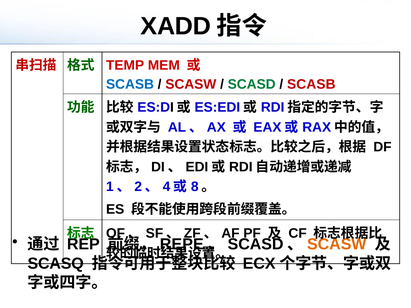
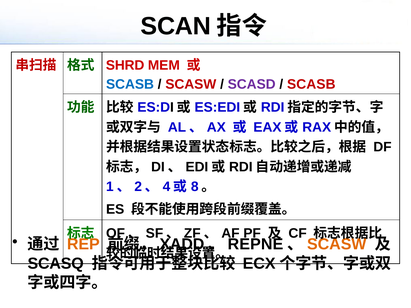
XADD: XADD -> SCAN
TEMP: TEMP -> SHRD
SCASD at (252, 85) colour: green -> purple
REP colour: black -> orange
REPE: REPE -> XADD
SCASD at (256, 245): SCASD -> REPNE
